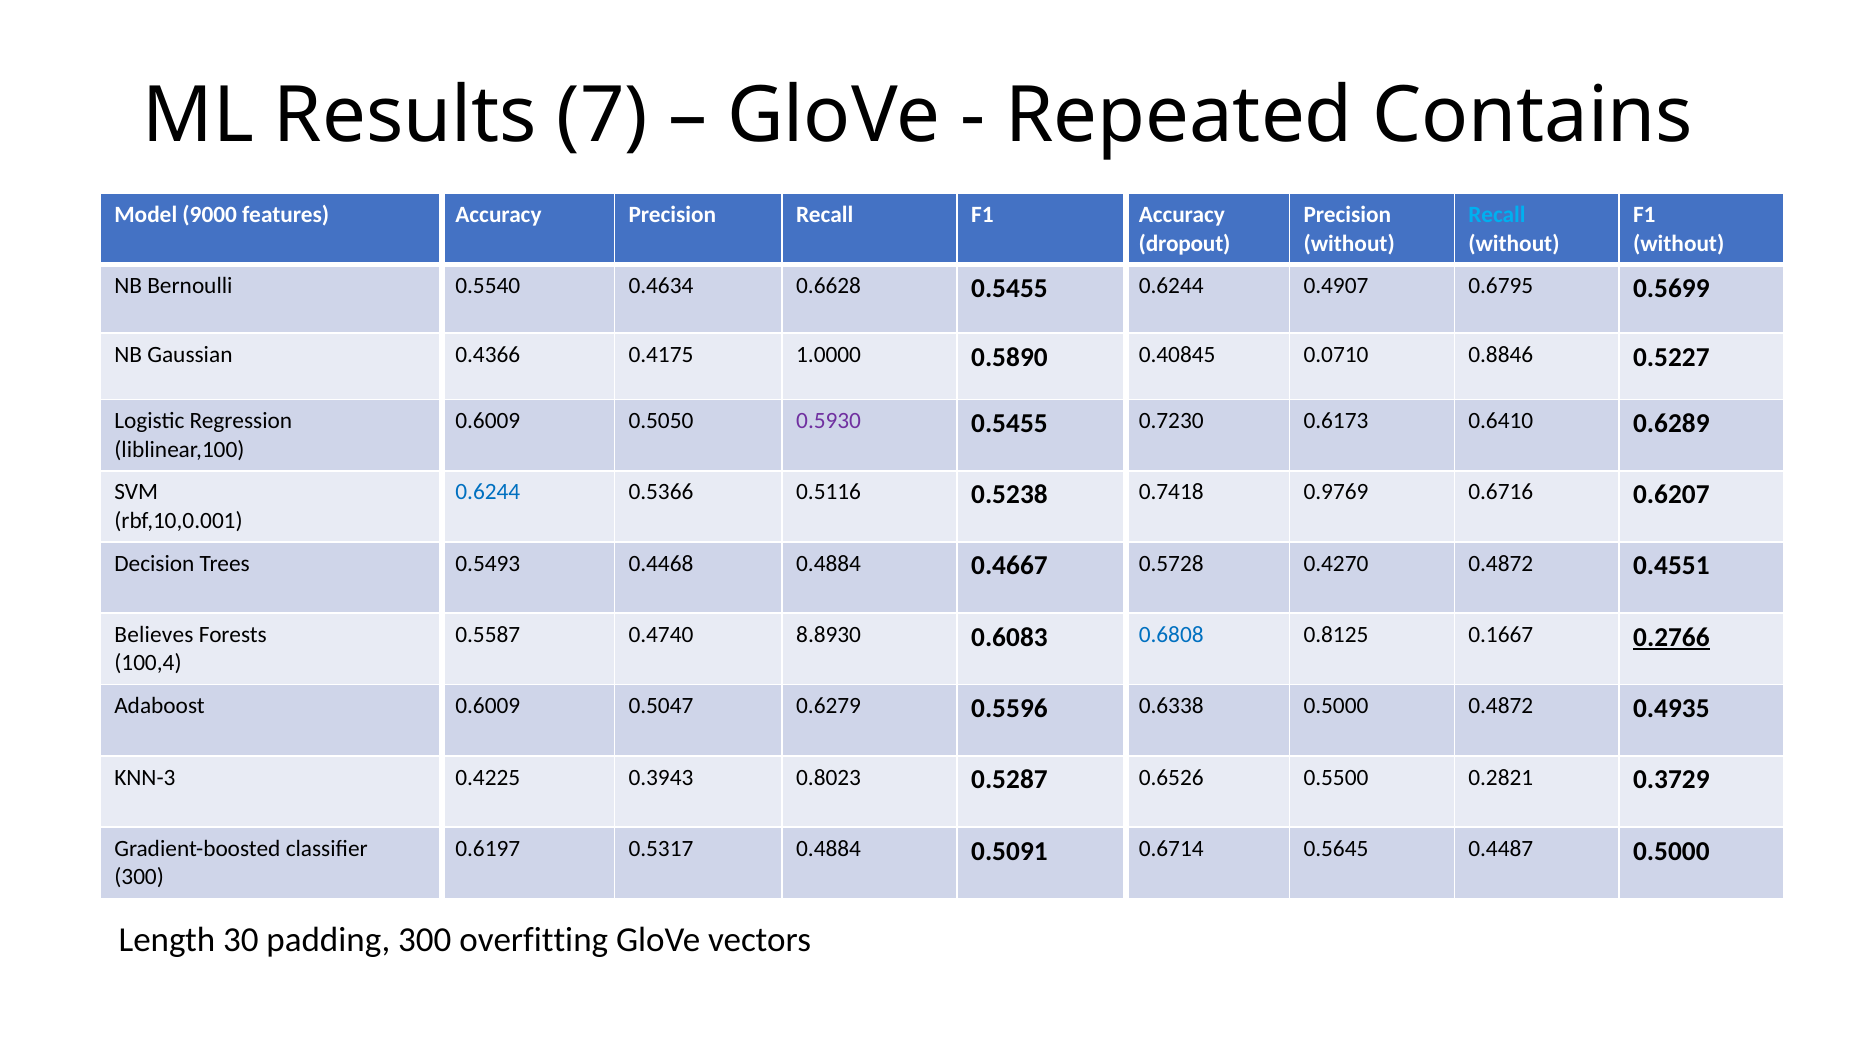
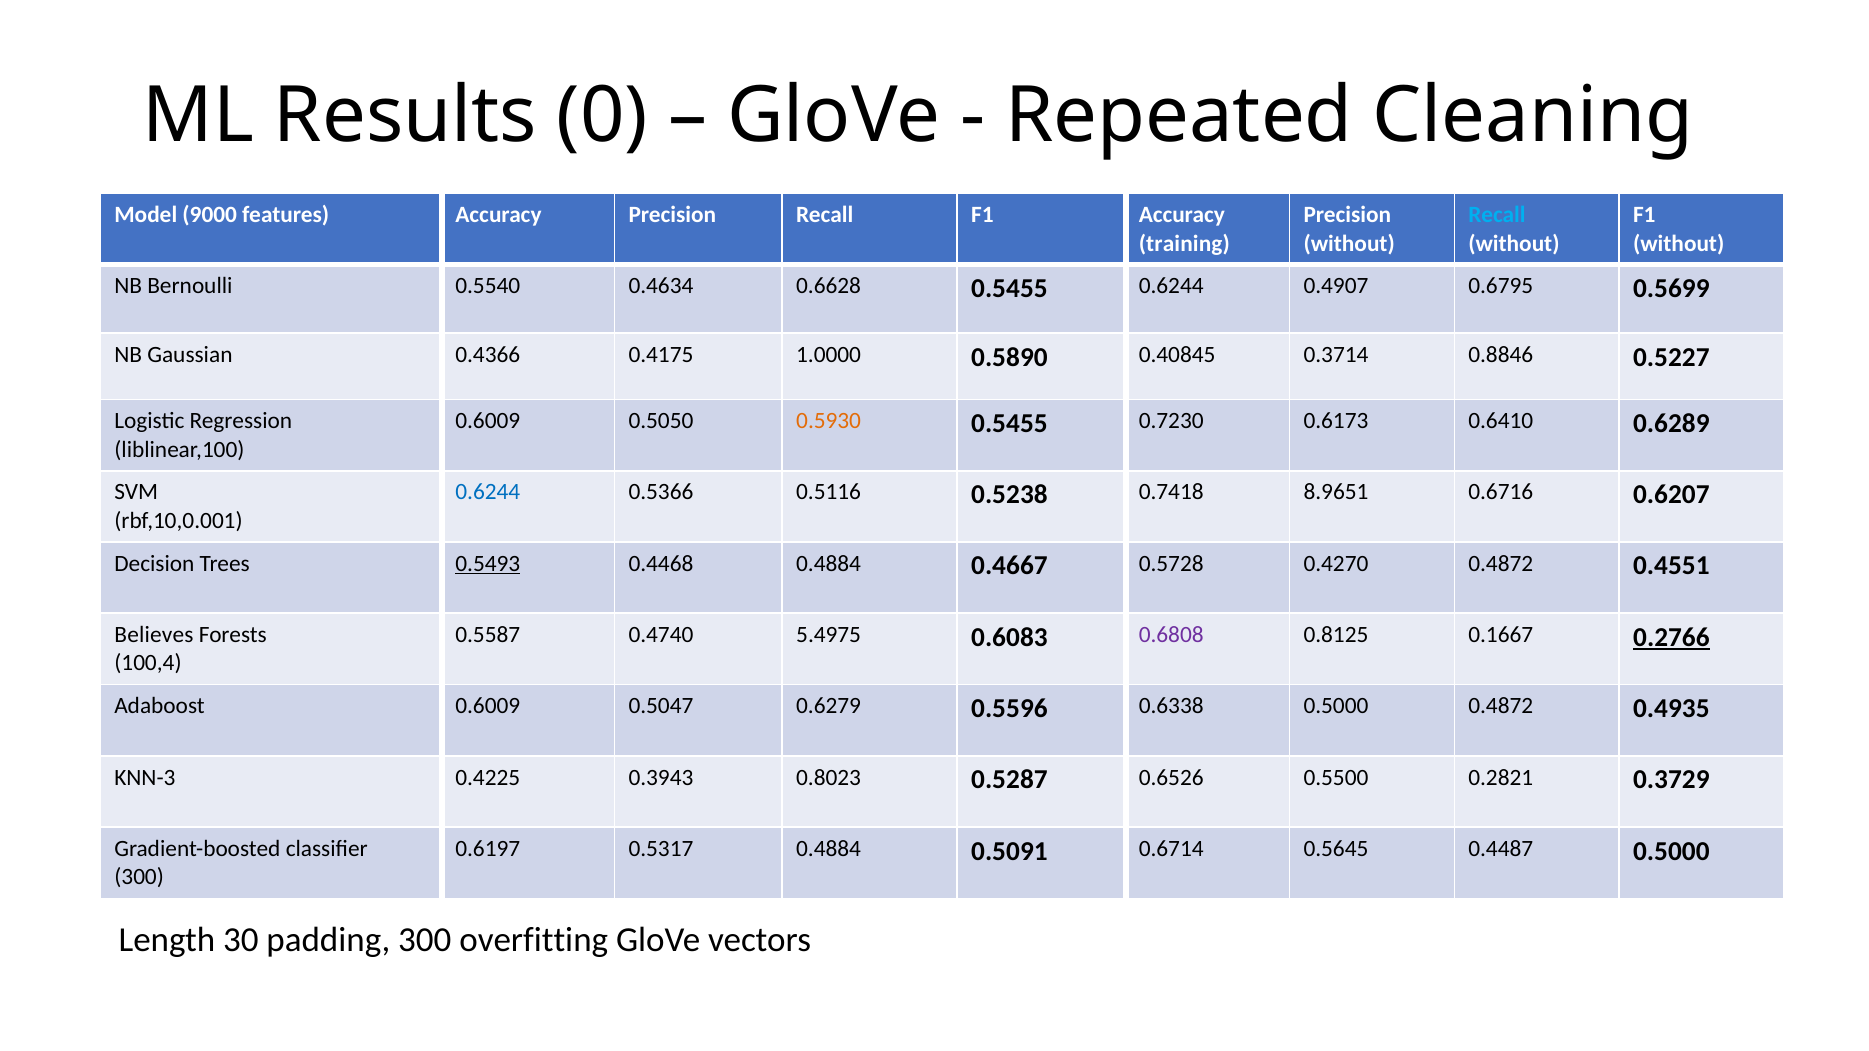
7: 7 -> 0
Contains: Contains -> Cleaning
dropout: dropout -> training
0.0710: 0.0710 -> 0.3714
0.5930 colour: purple -> orange
0.9769: 0.9769 -> 8.9651
0.5493 underline: none -> present
8.8930: 8.8930 -> 5.4975
0.6808 colour: blue -> purple
